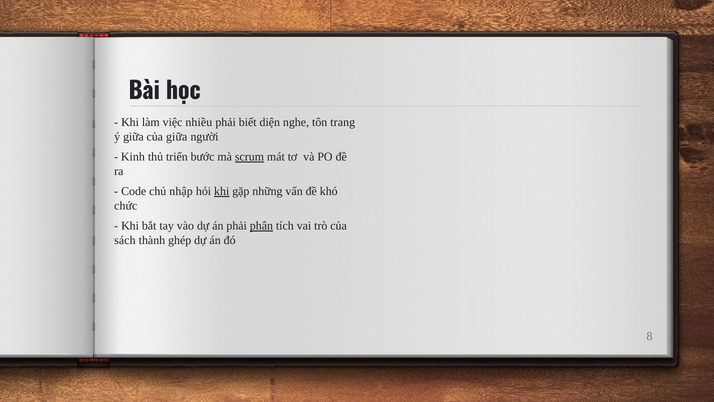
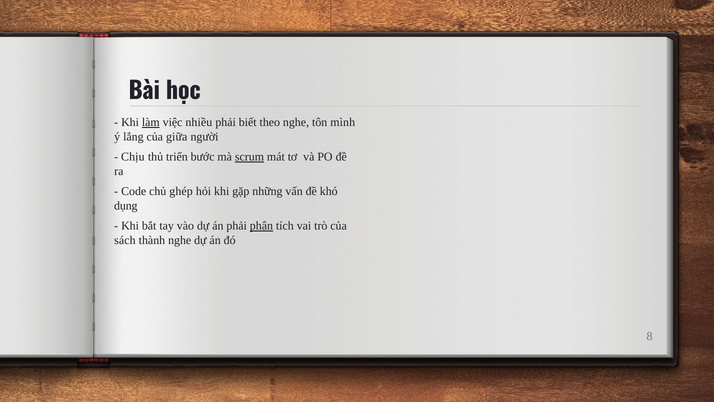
làm underline: none -> present
diện: diện -> theo
trang: trang -> mình
ý giữa: giữa -> lắng
Kinh: Kinh -> Chịu
nhập: nhập -> ghép
khi at (222, 191) underline: present -> none
chức: chức -> dụng
thành ghép: ghép -> nghe
